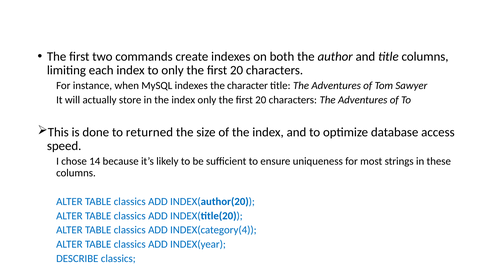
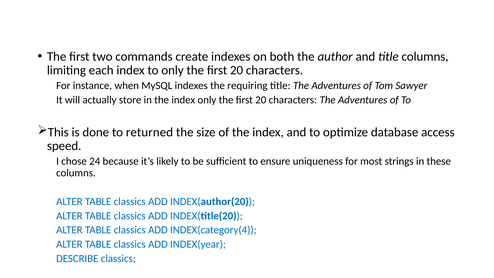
character: character -> requiring
14: 14 -> 24
